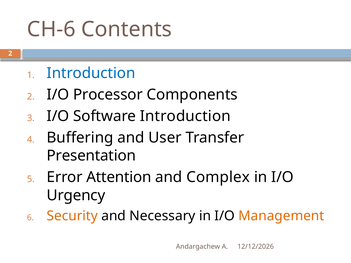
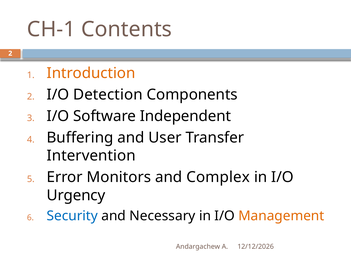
CH-6: CH-6 -> CH-1
Introduction at (91, 73) colour: blue -> orange
Processor: Processor -> Detection
Software Introduction: Introduction -> Independent
Presentation: Presentation -> Intervention
Attention: Attention -> Monitors
Security colour: orange -> blue
